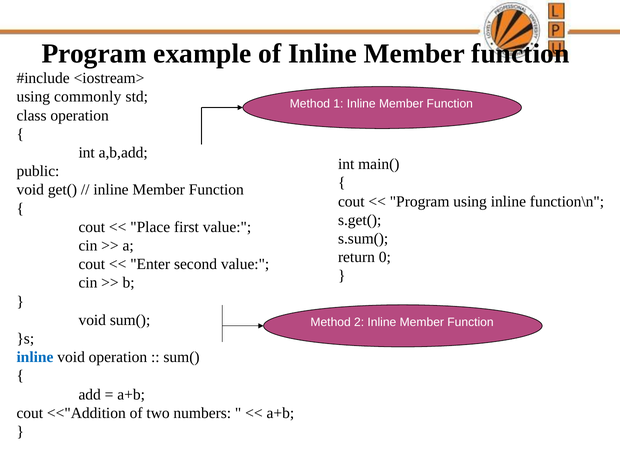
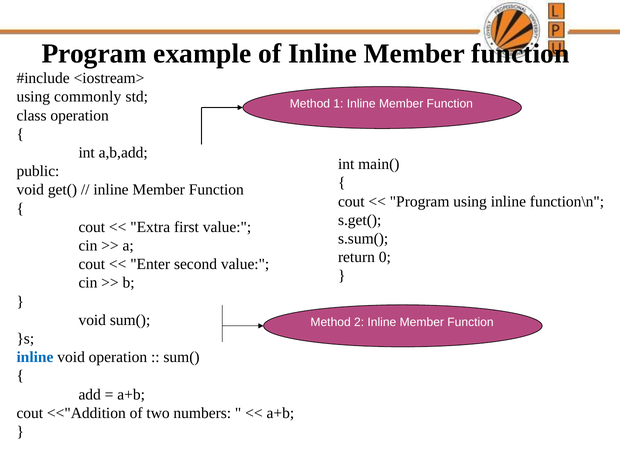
Place: Place -> Extra
